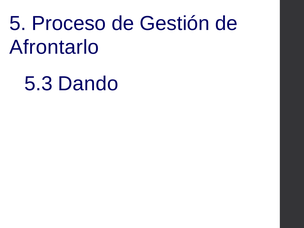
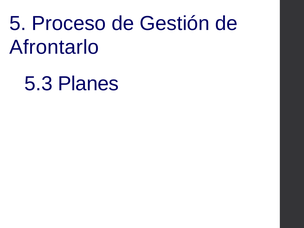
Dando: Dando -> Planes
